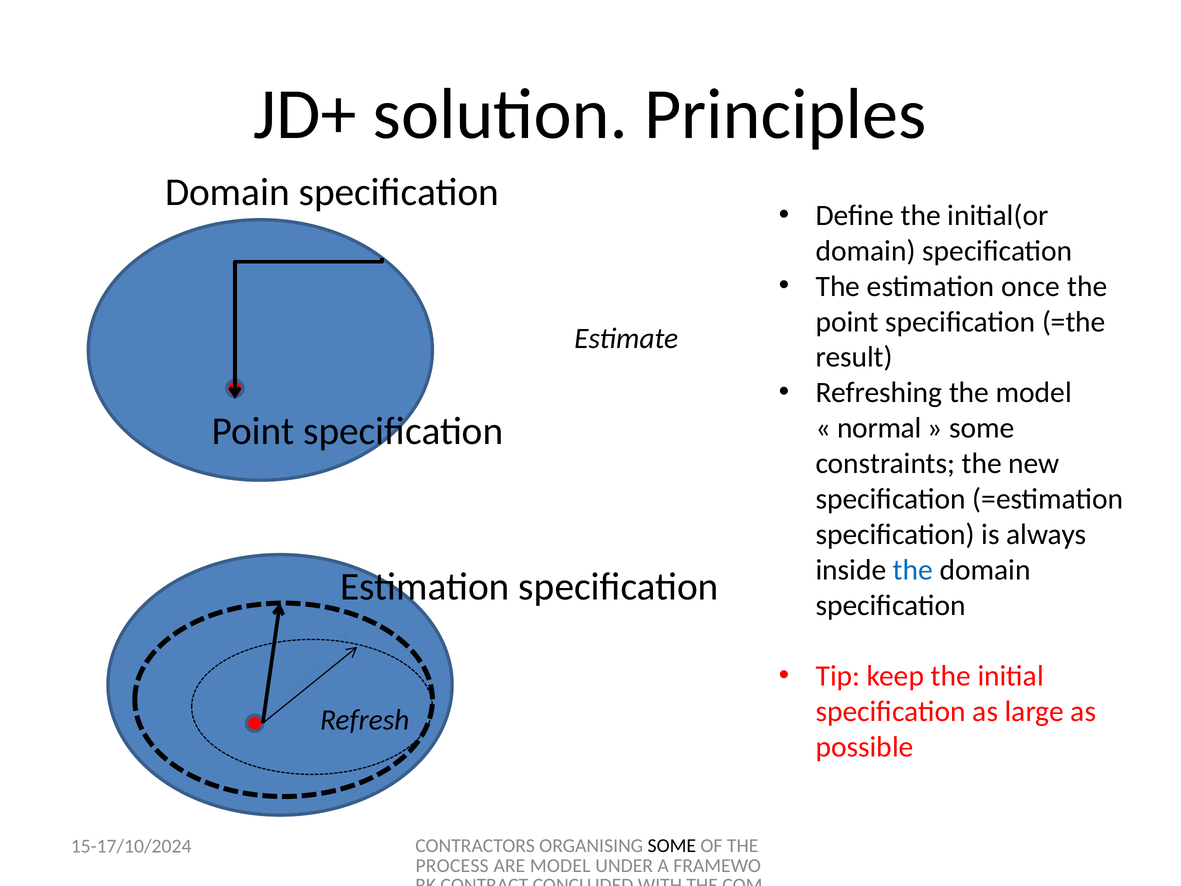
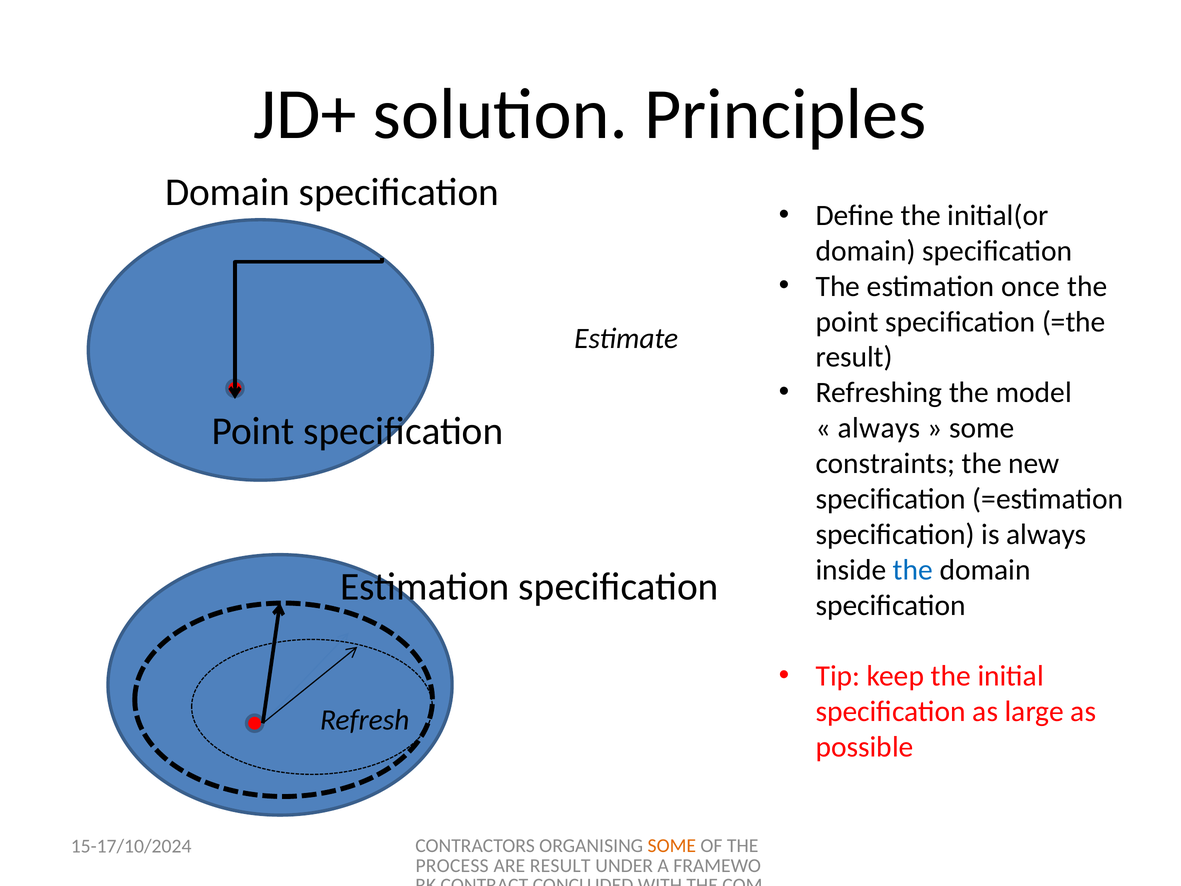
normal at (879, 428): normal -> always
SOME at (672, 846) colour: black -> orange
ARE MODEL: MODEL -> RESULT
